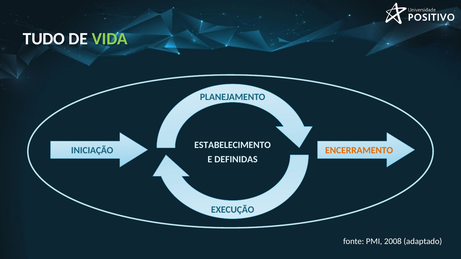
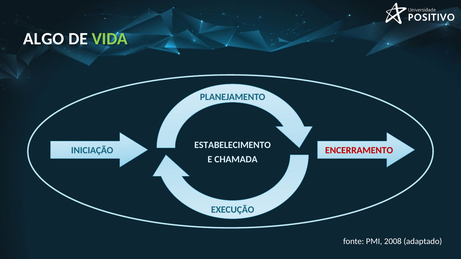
TUDO: TUDO -> ALGO
ENCERRAMENTO colour: orange -> red
DEFINIDAS: DEFINIDAS -> CHAMADA
